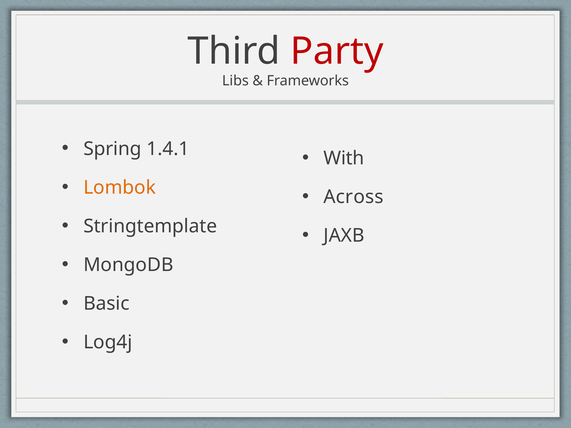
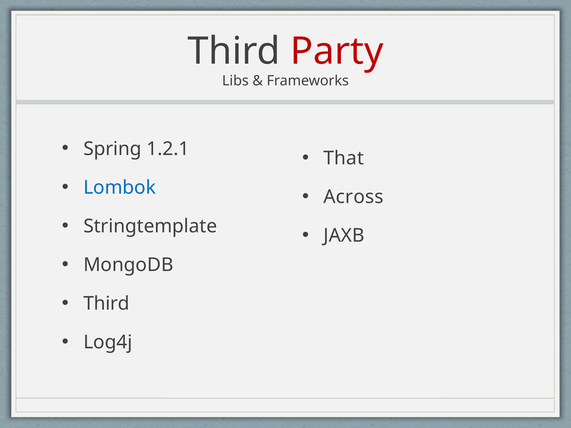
1.4.1: 1.4.1 -> 1.2.1
With: With -> That
Lombok colour: orange -> blue
Basic at (106, 304): Basic -> Third
